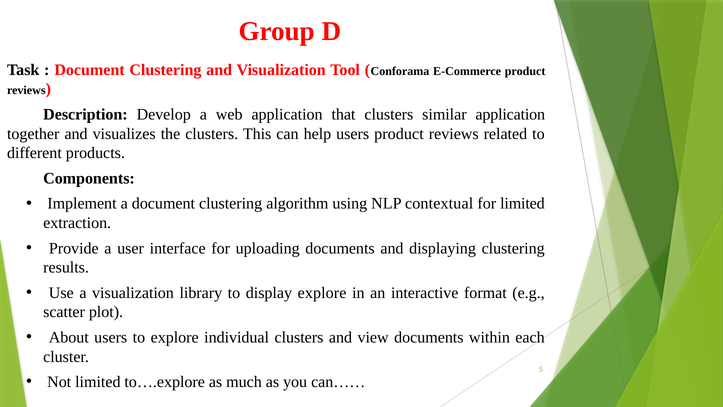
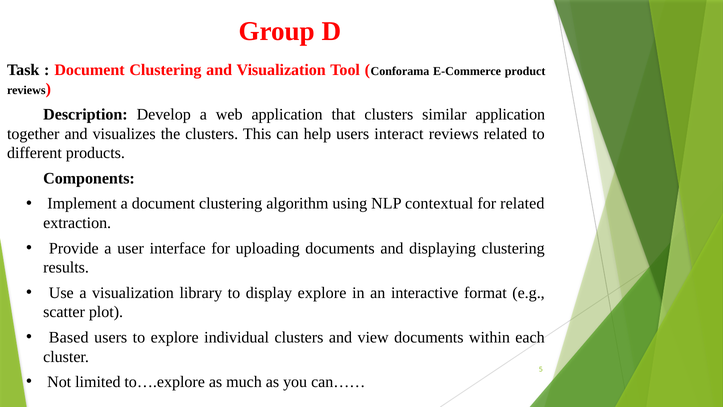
users product: product -> interact
for limited: limited -> related
About: About -> Based
